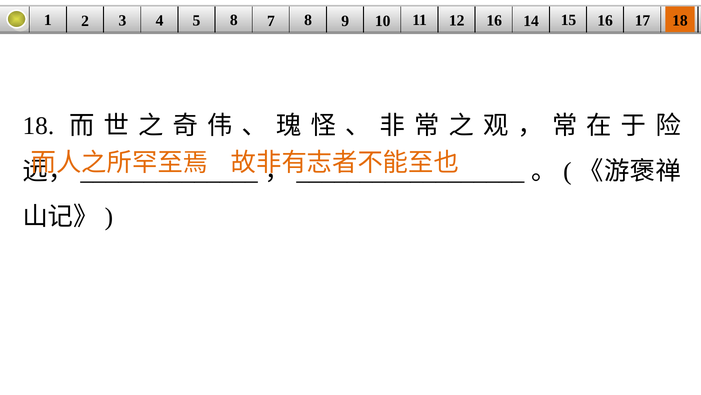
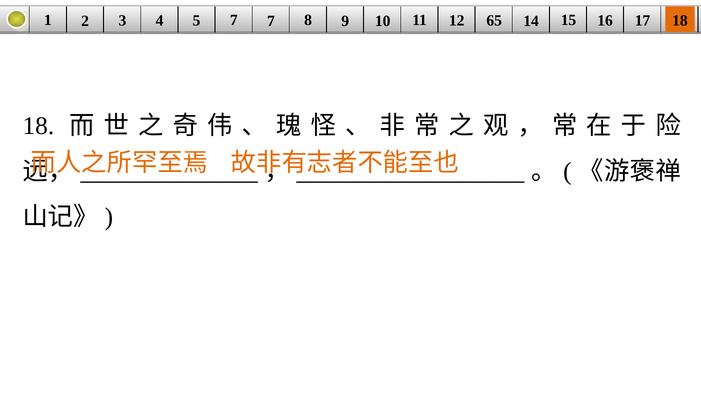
5 8: 8 -> 7
12 16: 16 -> 65
